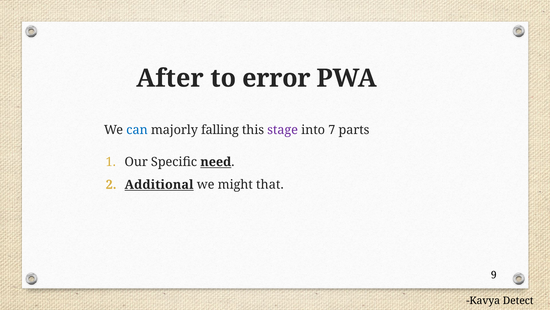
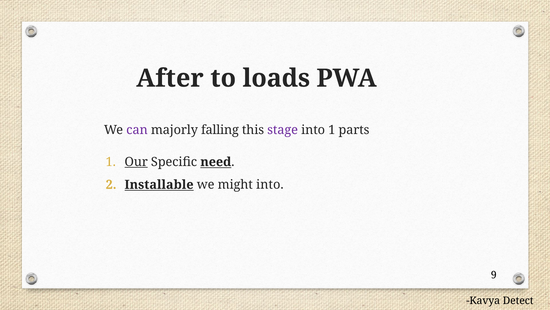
error: error -> loads
can colour: blue -> purple
into 7: 7 -> 1
Our underline: none -> present
Additional: Additional -> Installable
might that: that -> into
